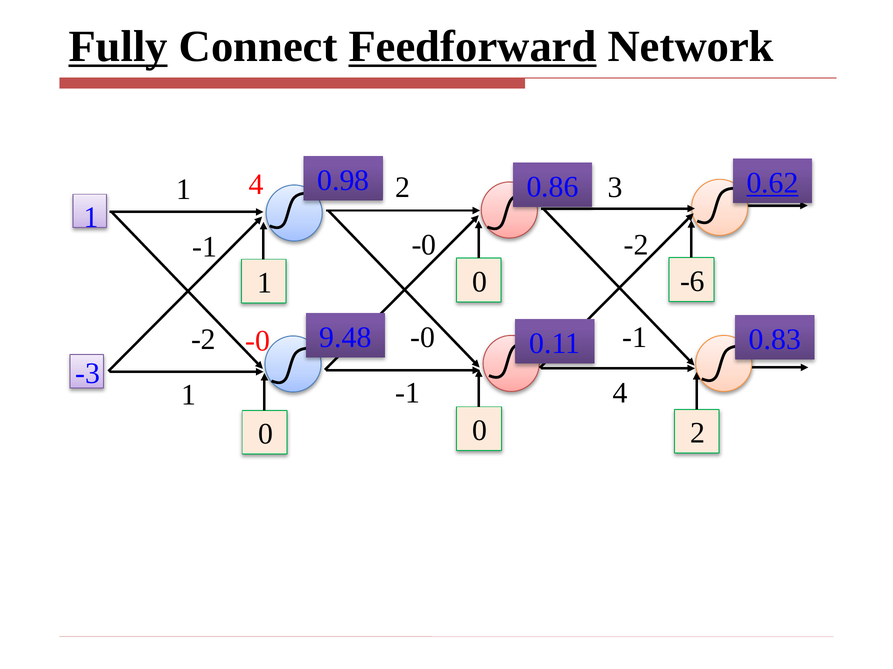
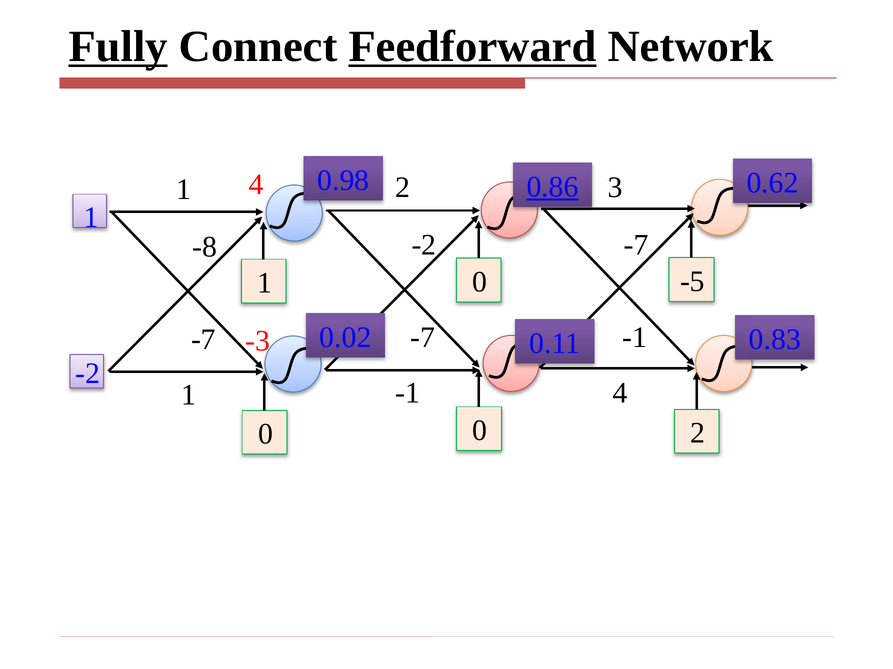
0.62 underline: present -> none
0.86 underline: none -> present
-0 at (424, 245): -0 -> -2
-2 at (636, 245): -2 -> -7
-1 at (205, 247): -1 -> -8
-6: -6 -> -5
9.48: 9.48 -> 0.02
-0 at (423, 338): -0 -> -7
-2 at (203, 340): -2 -> -7
-0 at (258, 341): -0 -> -3
-3 at (88, 374): -3 -> -2
